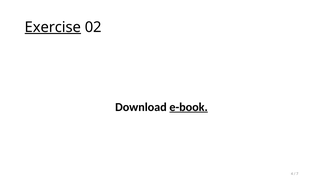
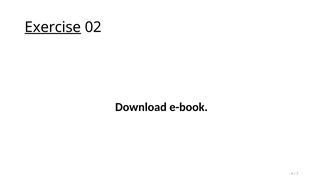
e-book underline: present -> none
